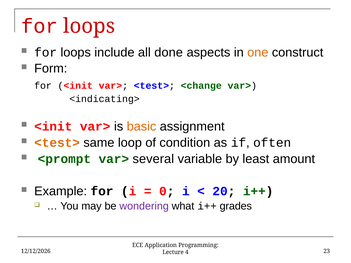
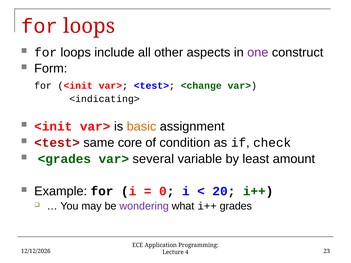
done: done -> other
one colour: orange -> purple
<test> at (57, 143) colour: orange -> red
loop: loop -> core
often: often -> check
<prompt: <prompt -> <grades
